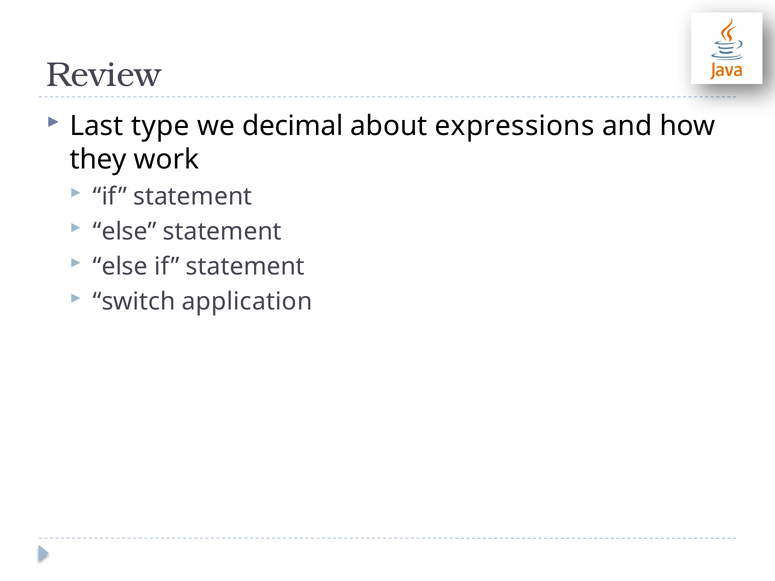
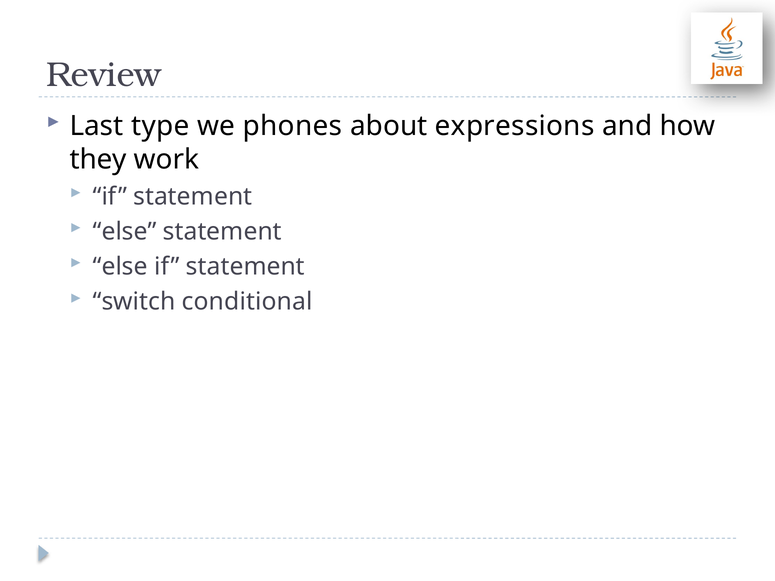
decimal: decimal -> phones
application: application -> conditional
